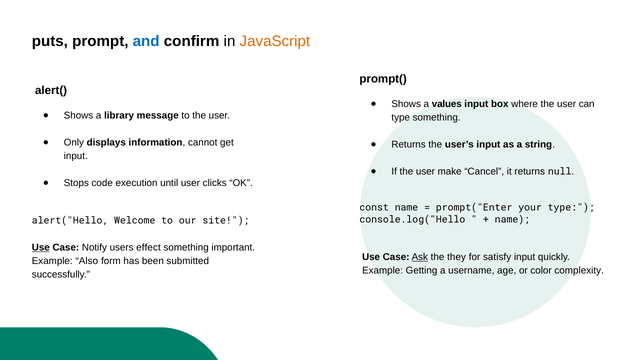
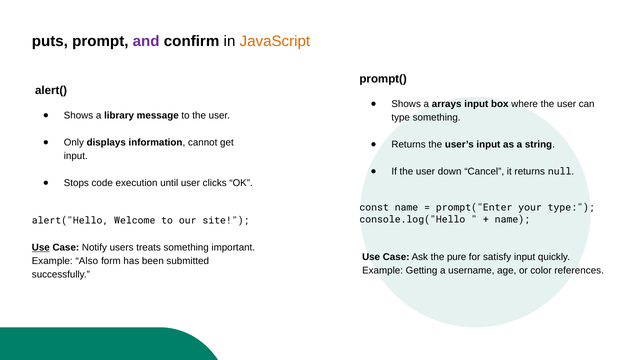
and colour: blue -> purple
values: values -> arrays
make: make -> down
effect: effect -> treats
Ask underline: present -> none
they: they -> pure
complexity: complexity -> references
